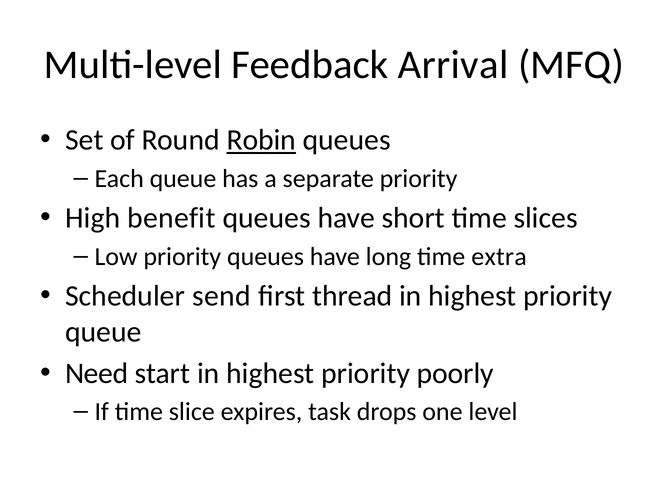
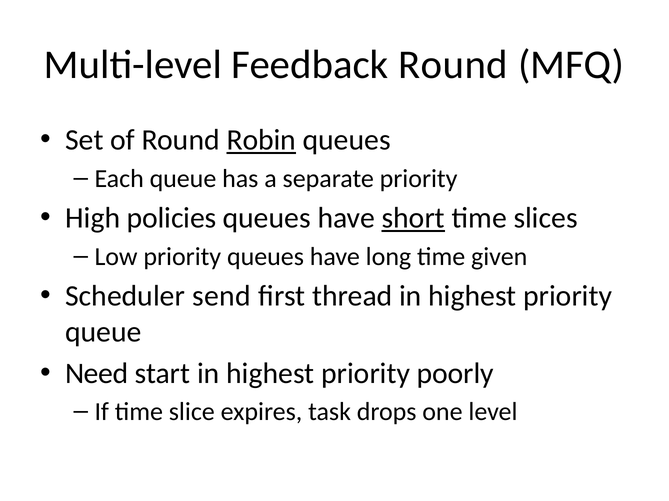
Feedback Arrival: Arrival -> Round
benefit: benefit -> policies
short underline: none -> present
extra: extra -> given
